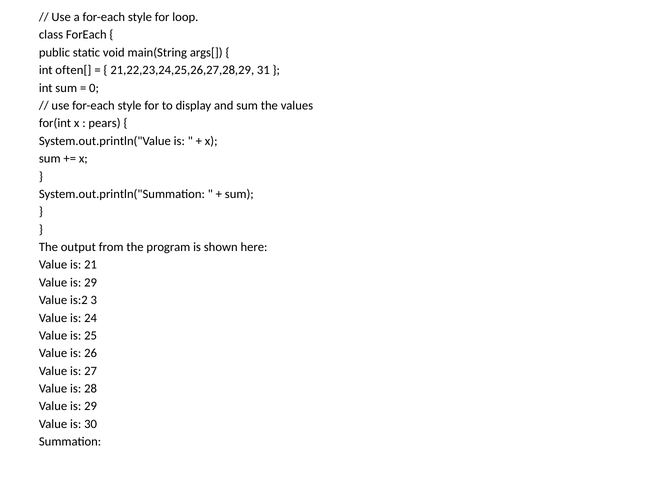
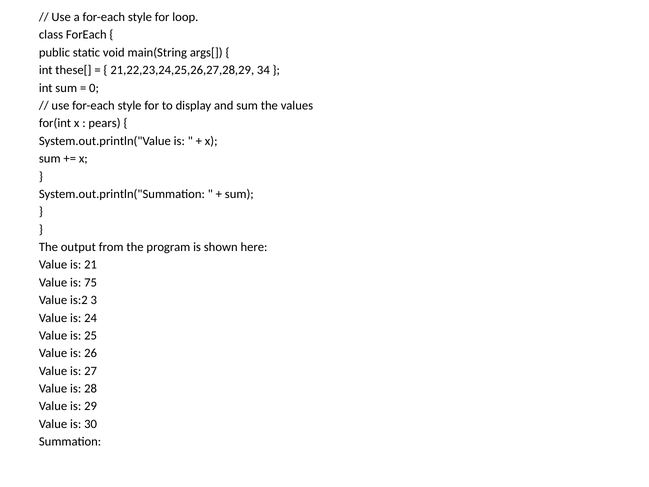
often[: often[ -> these[
31: 31 -> 34
29 at (91, 282): 29 -> 75
